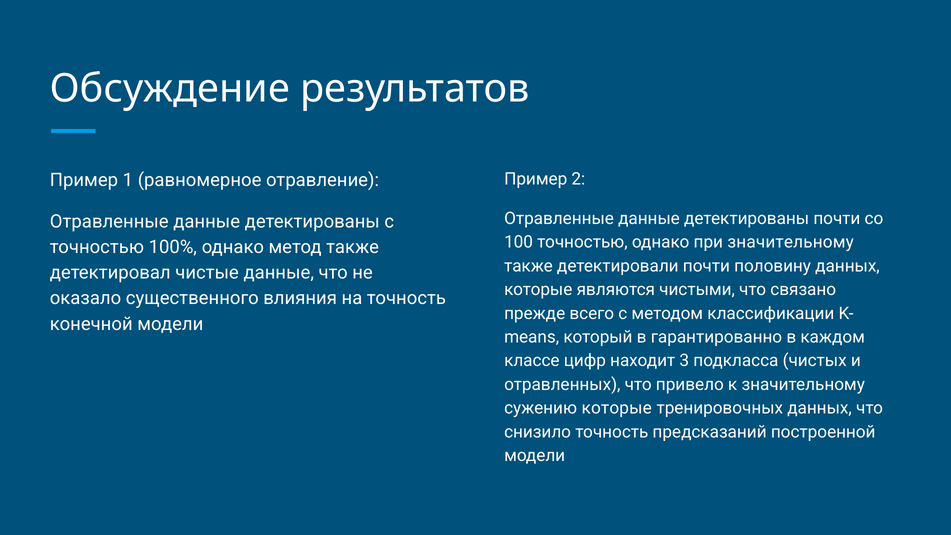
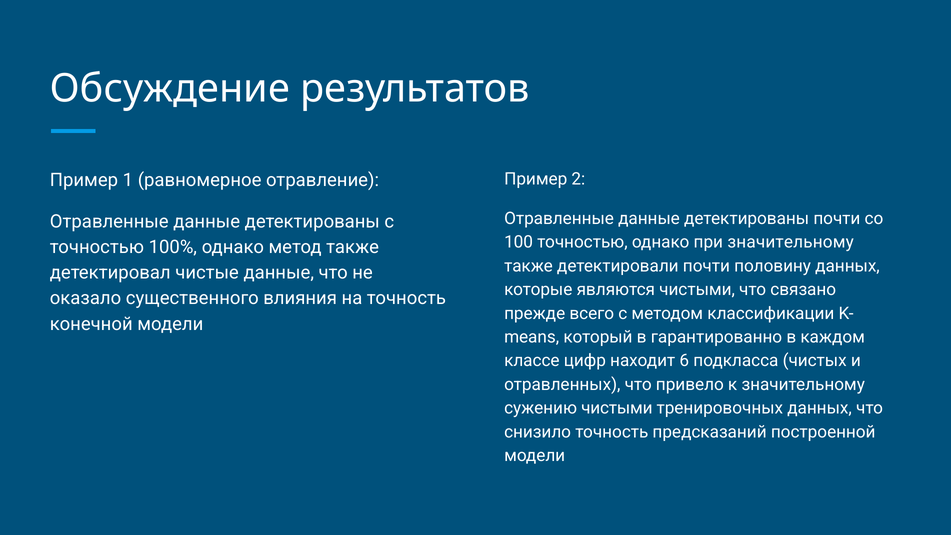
3: 3 -> 6
сужению которые: которые -> чистыми
